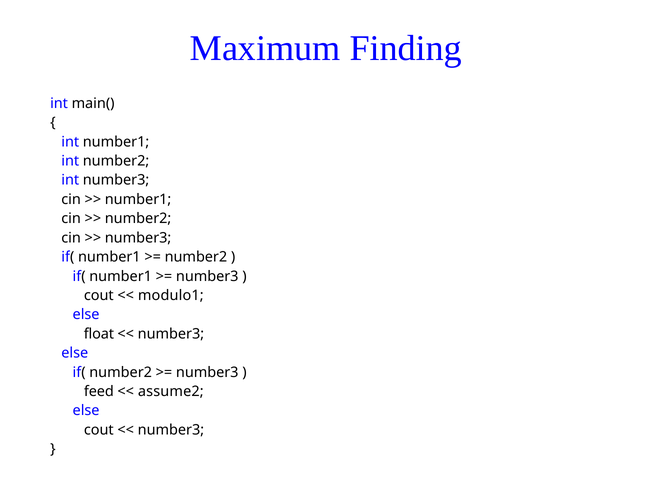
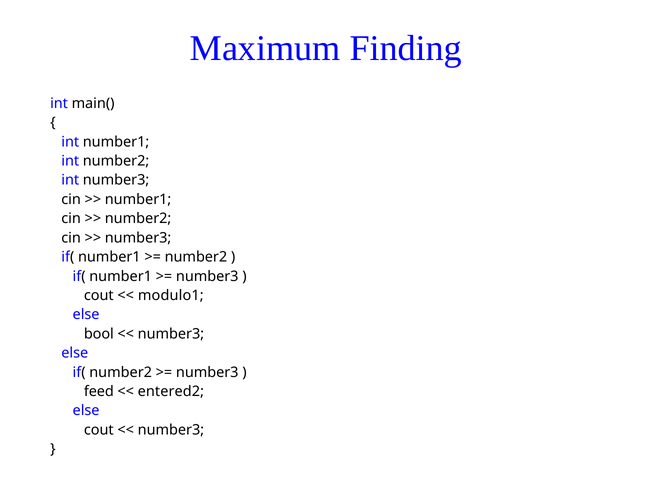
float: float -> bool
assume2: assume2 -> entered2
